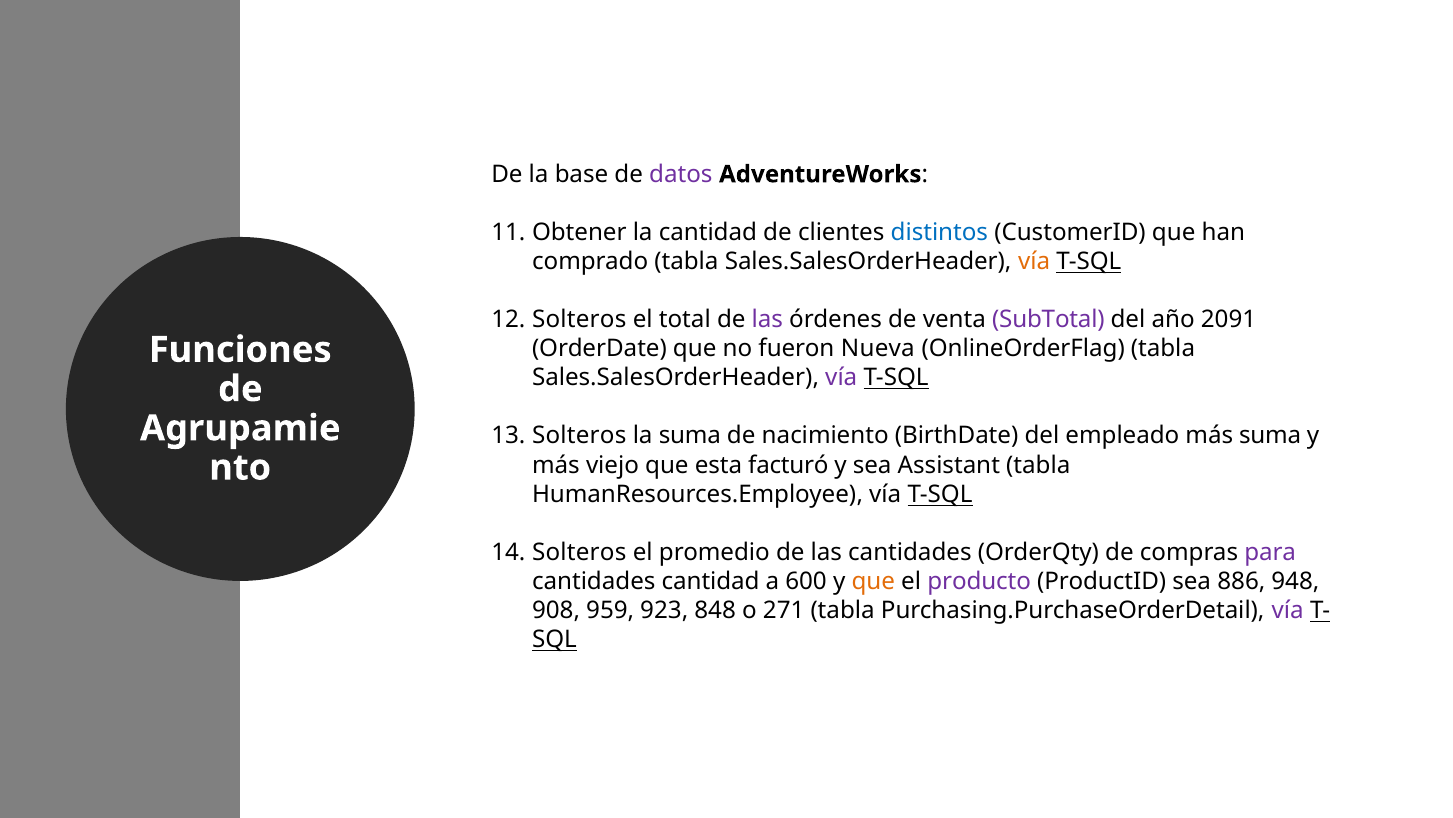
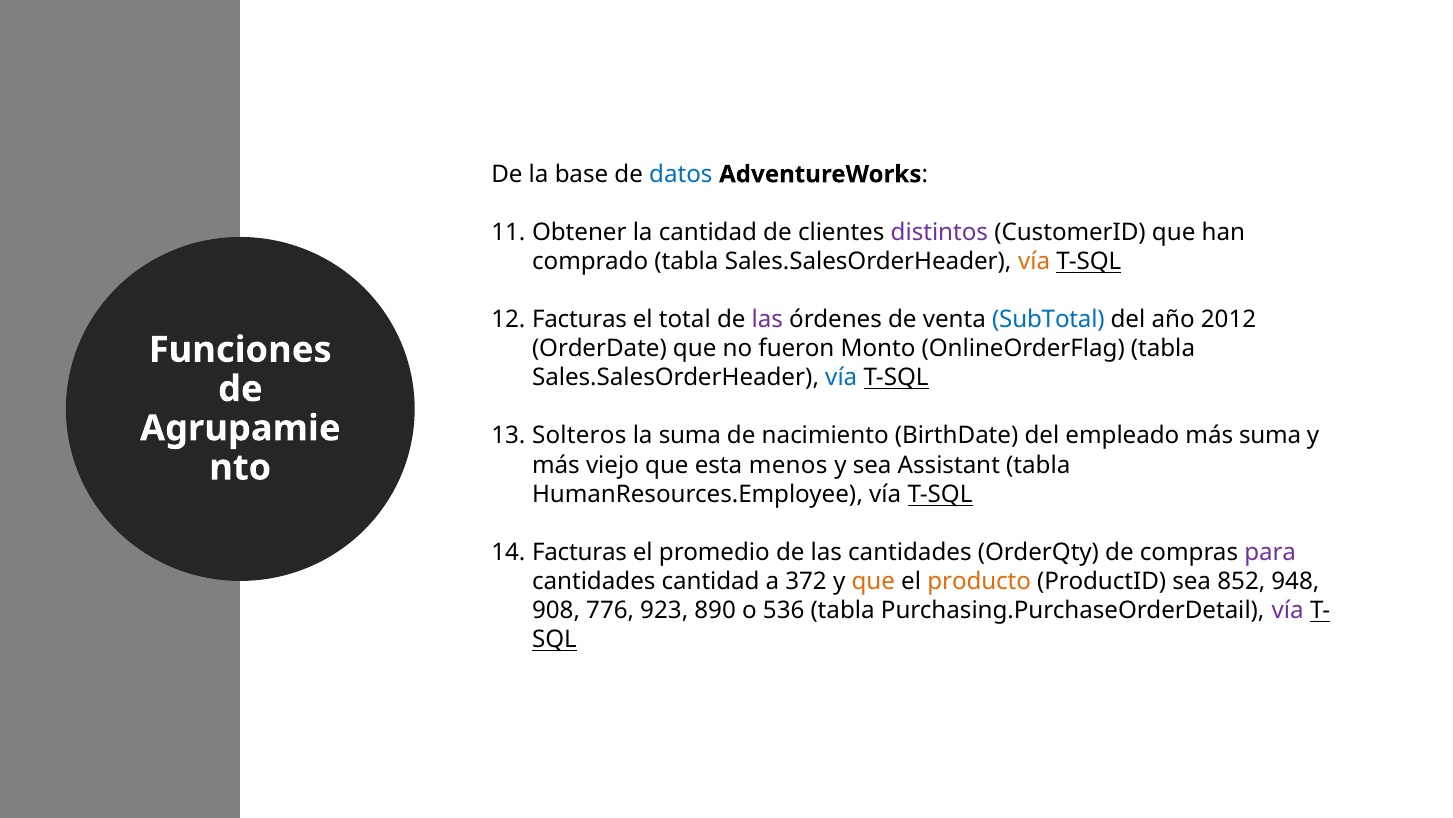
datos colour: purple -> blue
distintos colour: blue -> purple
Solteros at (579, 319): Solteros -> Facturas
SubTotal colour: purple -> blue
2091: 2091 -> 2012
Nueva: Nueva -> Monto
vía at (841, 377) colour: purple -> blue
facturó: facturó -> menos
Solteros at (579, 552): Solteros -> Facturas
600: 600 -> 372
producto colour: purple -> orange
886: 886 -> 852
959: 959 -> 776
848: 848 -> 890
271: 271 -> 536
